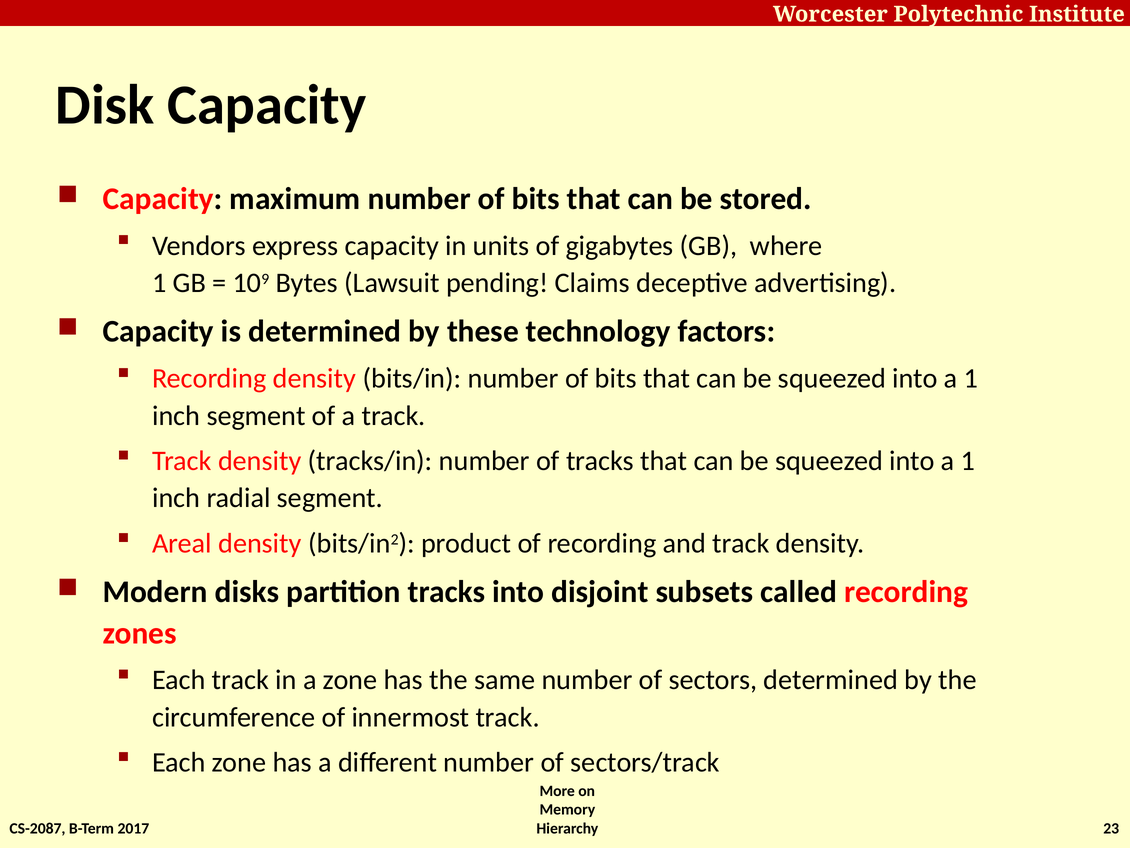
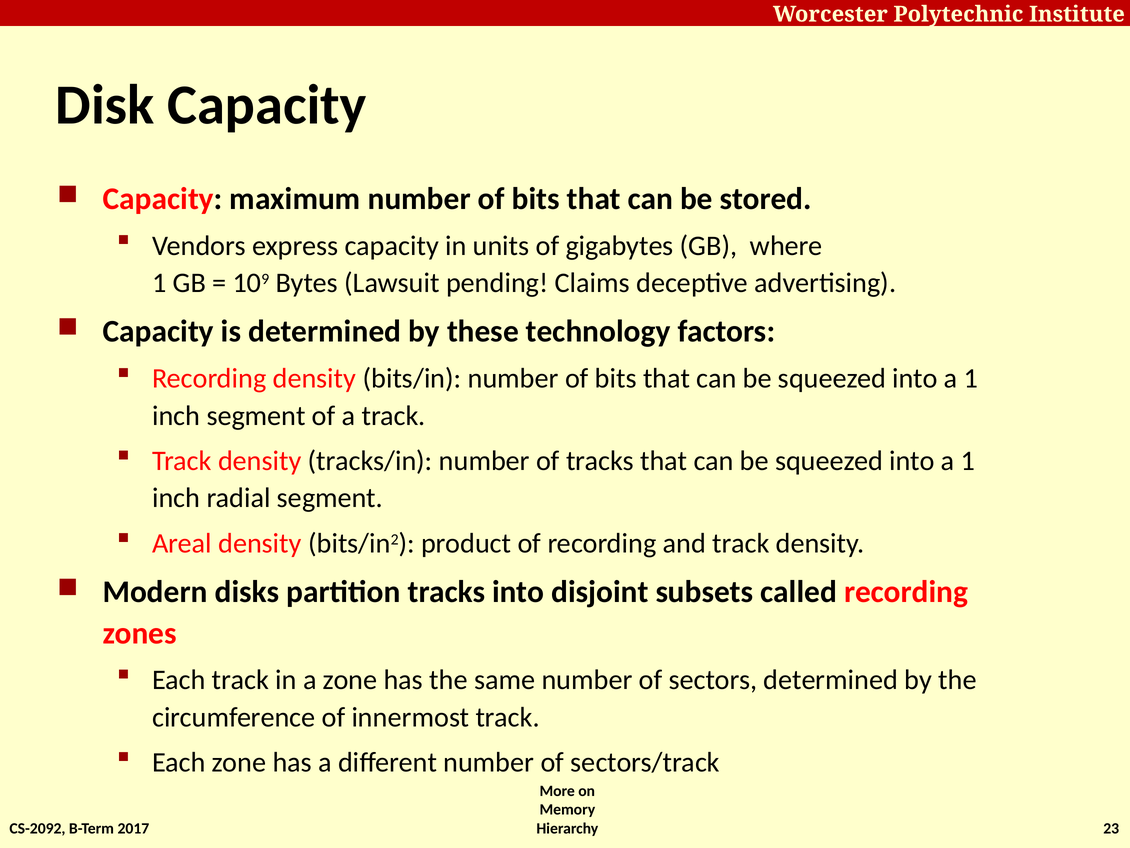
CS-2087: CS-2087 -> CS-2092
